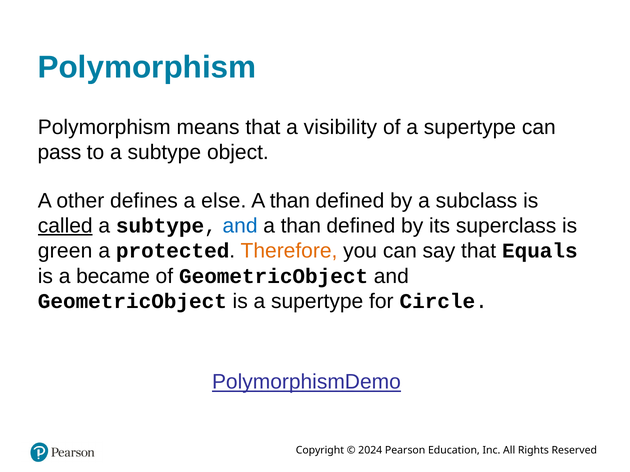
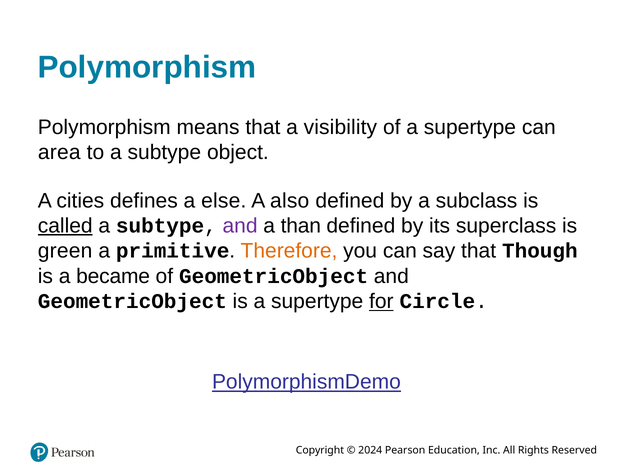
pass: pass -> area
other: other -> cities
than at (290, 201): than -> also
and at (240, 226) colour: blue -> purple
protected: protected -> primitive
Equals: Equals -> Though
for underline: none -> present
